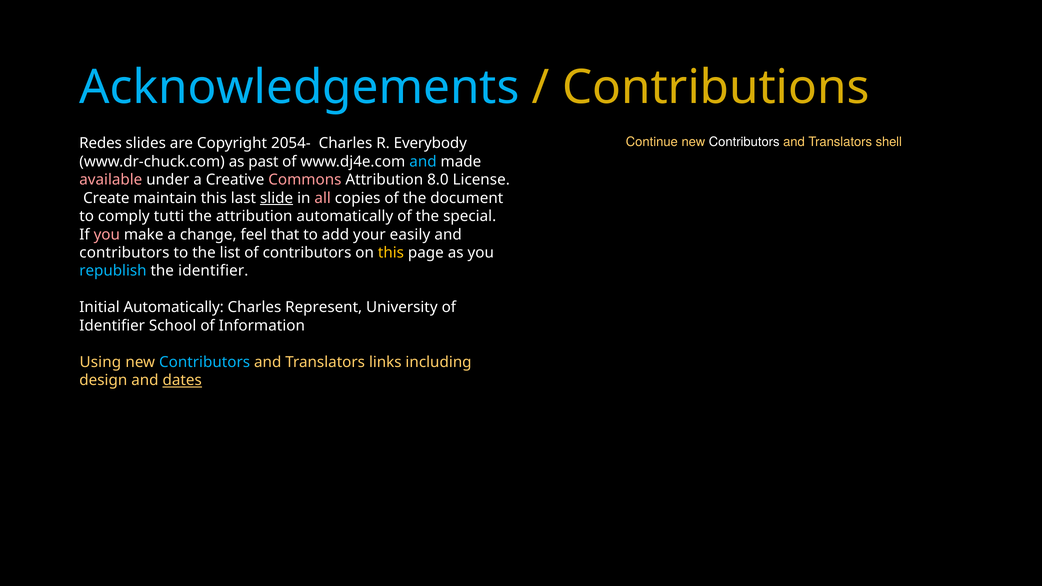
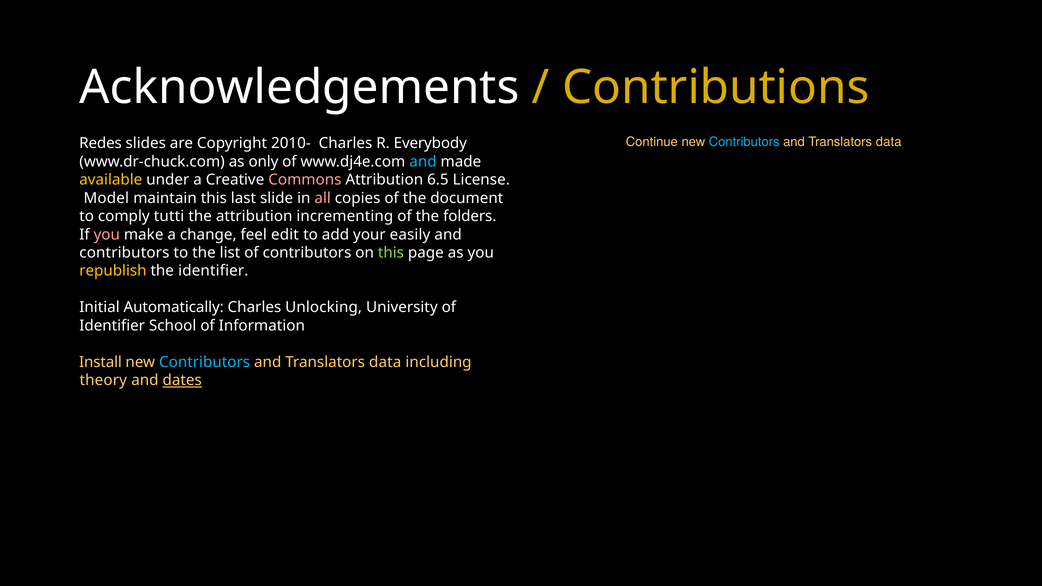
Acknowledgements colour: light blue -> white
Contributors at (744, 142) colour: white -> light blue
shell at (889, 142): shell -> data
2054-: 2054- -> 2010-
past: past -> only
available colour: pink -> yellow
8.0: 8.0 -> 6.5
Create: Create -> Model
slide underline: present -> none
attribution automatically: automatically -> incrementing
special: special -> folders
that: that -> edit
this at (391, 253) colour: yellow -> light green
republish colour: light blue -> yellow
Represent: Represent -> Unlocking
Using: Using -> Install
links at (385, 362): links -> data
design: design -> theory
